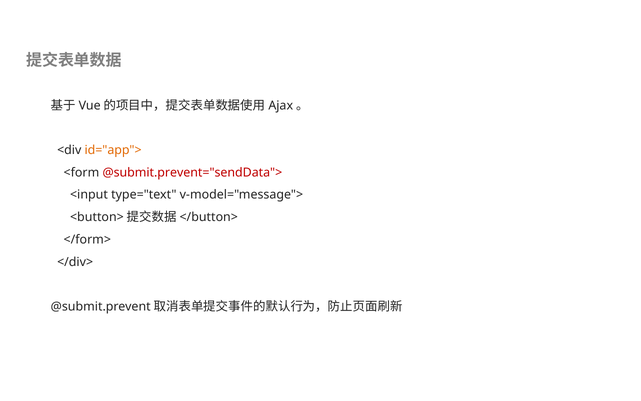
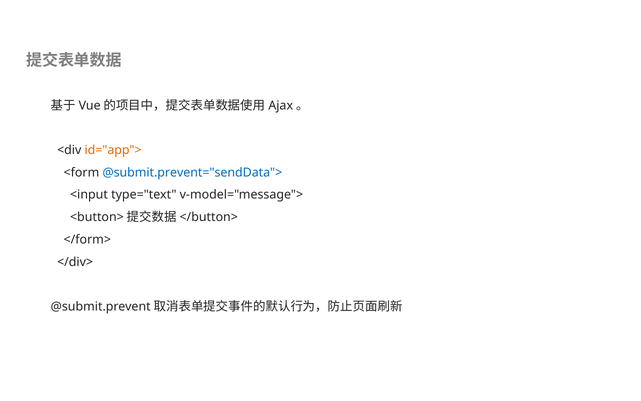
@submit.prevent="sendData"> colour: red -> blue
